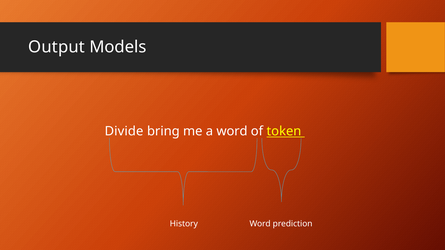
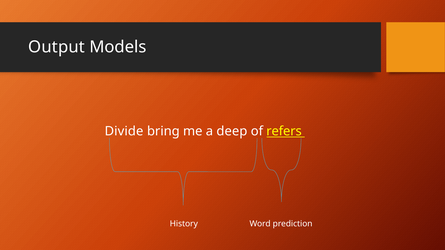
a word: word -> deep
token: token -> refers
